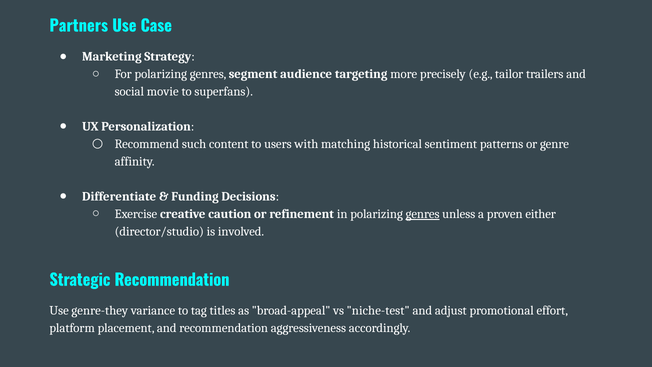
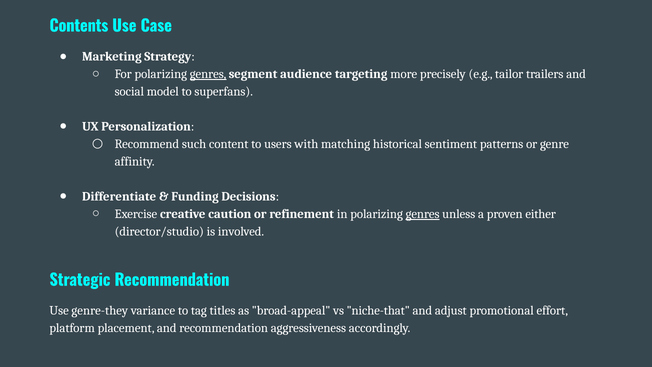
Partners: Partners -> Contents
genres at (208, 74) underline: none -> present
movie: movie -> model
niche-test: niche-test -> niche-that
